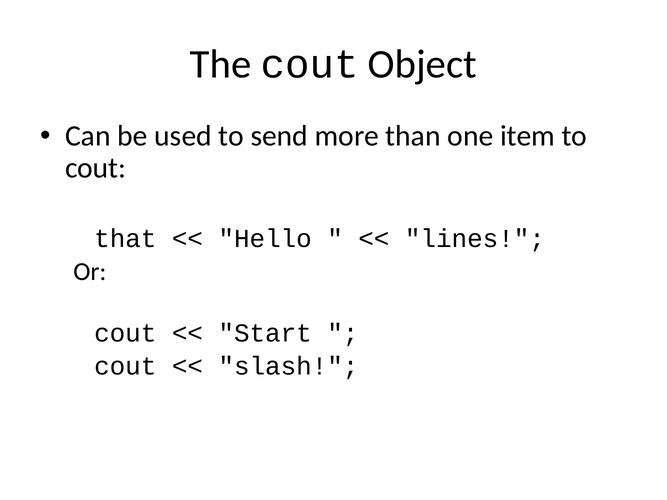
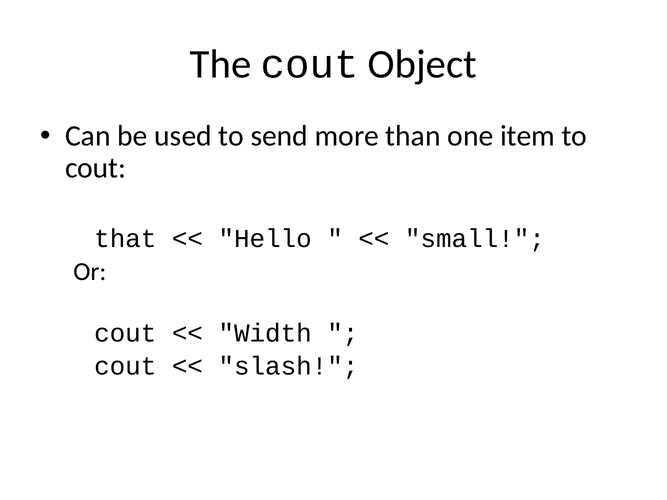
lines: lines -> small
Start: Start -> Width
